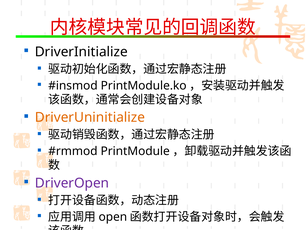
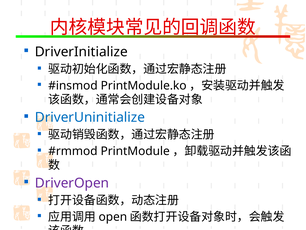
DriverUninitialize colour: orange -> blue
